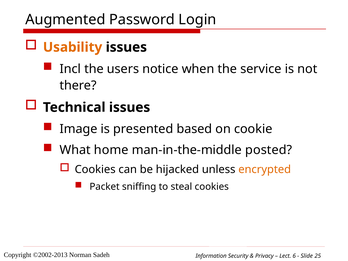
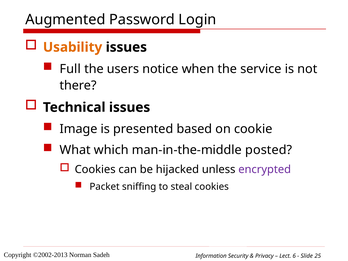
Incl: Incl -> Full
home: home -> which
encrypted colour: orange -> purple
